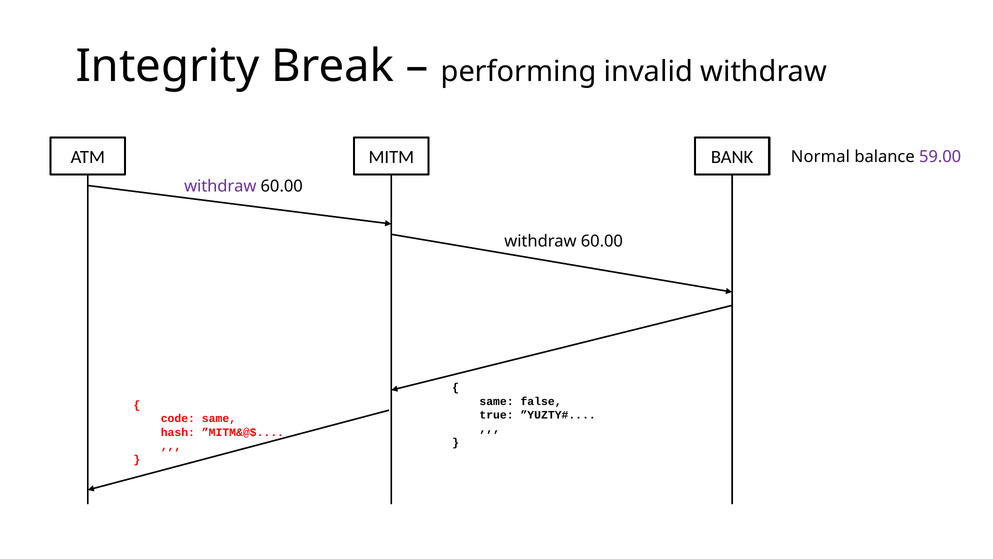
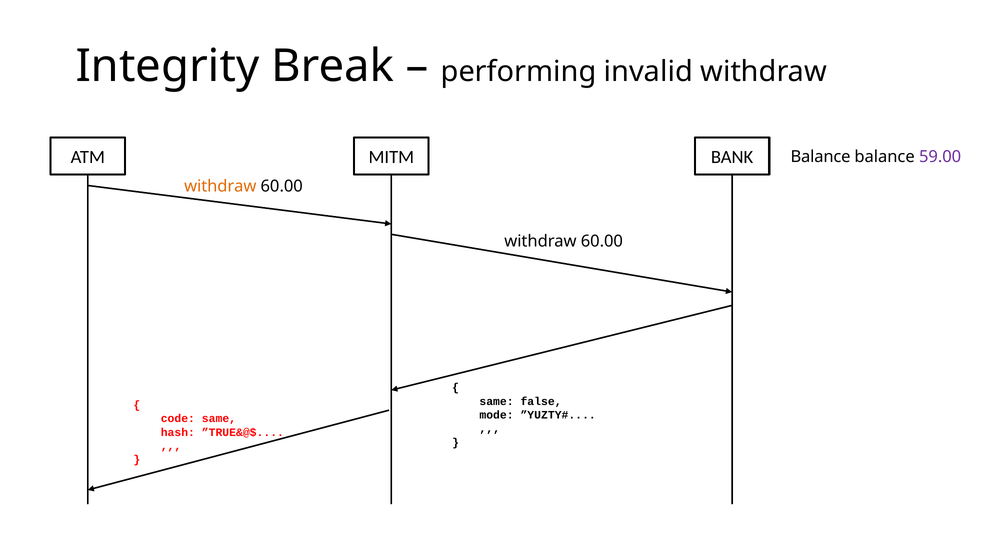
Normal at (820, 157): Normal -> Balance
withdraw at (220, 186) colour: purple -> orange
true: true -> mode
”MITM&@$: ”MITM&@$ -> ”TRUE&@$
